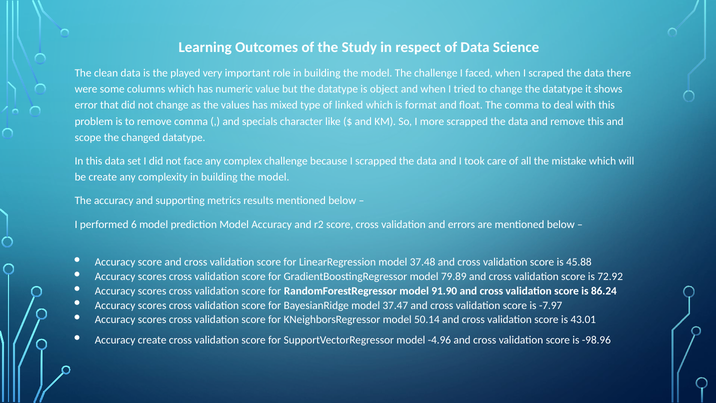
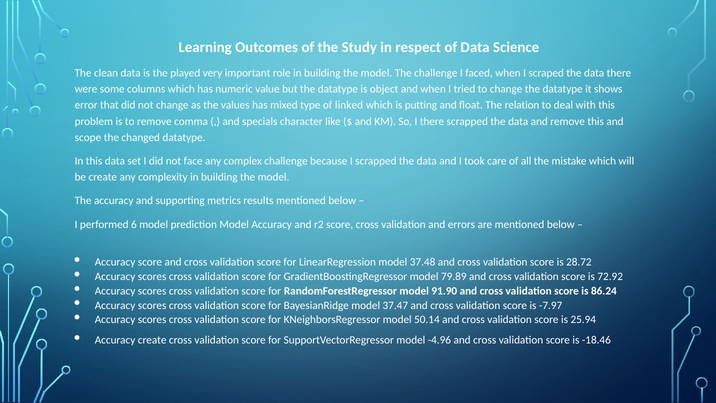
format: format -> putting
The comma: comma -> relation
I more: more -> there
45.88: 45.88 -> 28.72
43.01: 43.01 -> 25.94
-98.96: -98.96 -> -18.46
